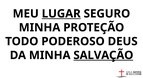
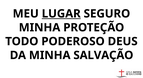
SALVAÇÃO underline: present -> none
